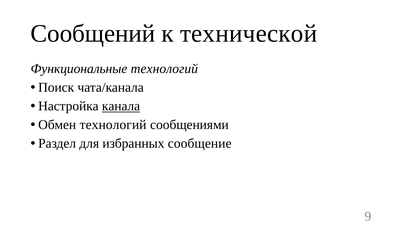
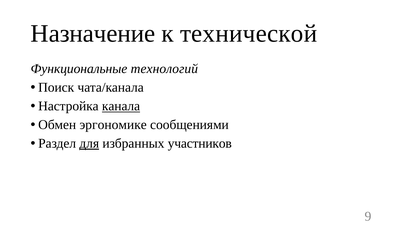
Сообщений: Сообщений -> Назначение
Обмен технологий: технологий -> эргономике
для underline: none -> present
сообщение: сообщение -> участников
